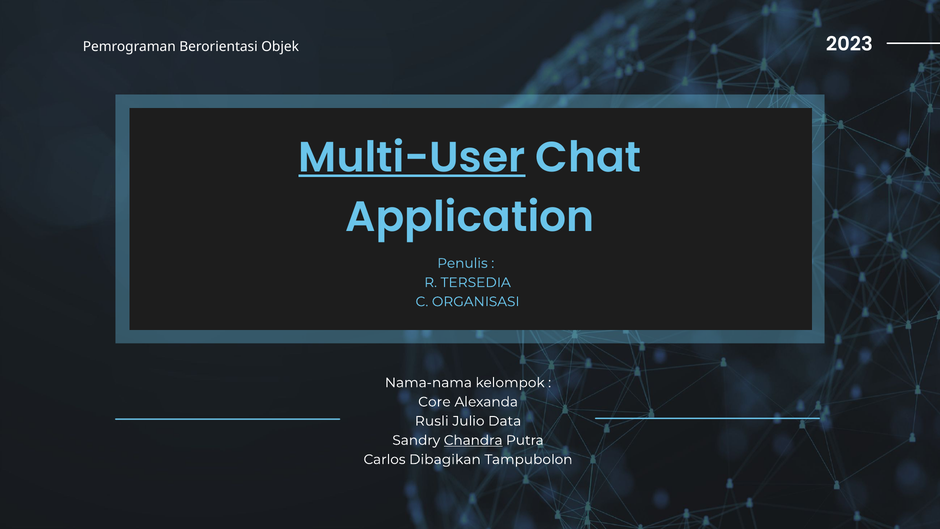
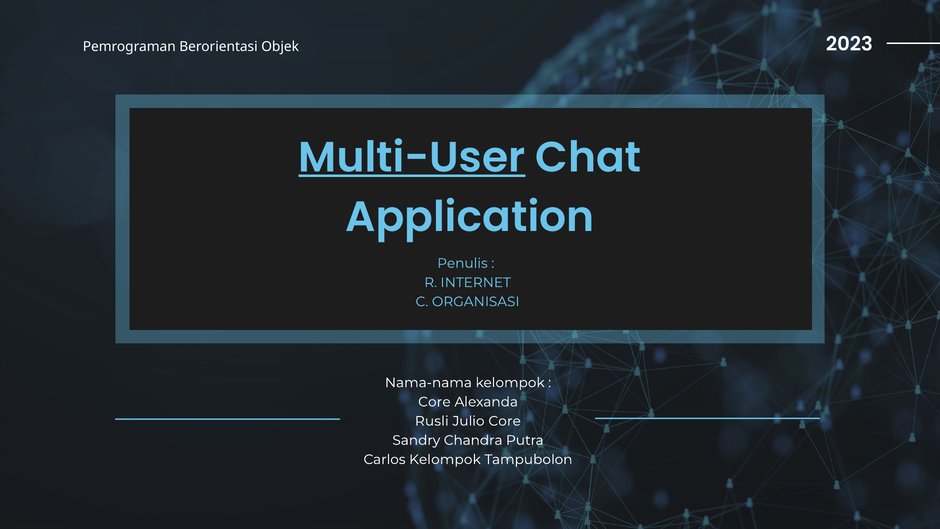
TERSEDIA: TERSEDIA -> INTERNET
Julio Data: Data -> Core
Chandra underline: present -> none
Carlos Dibagikan: Dibagikan -> Kelompok
